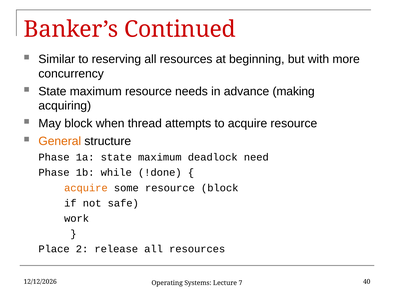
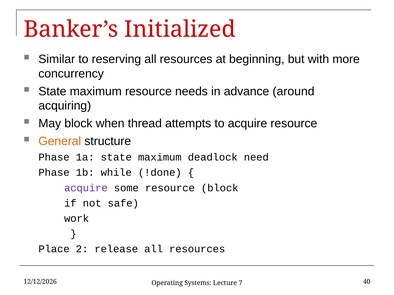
Continued: Continued -> Initialized
making: making -> around
acquire at (86, 188) colour: orange -> purple
